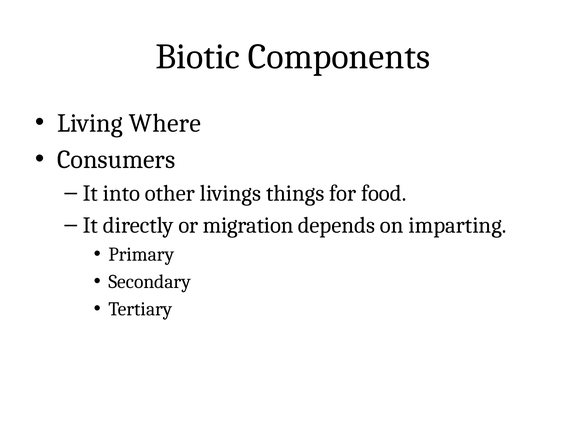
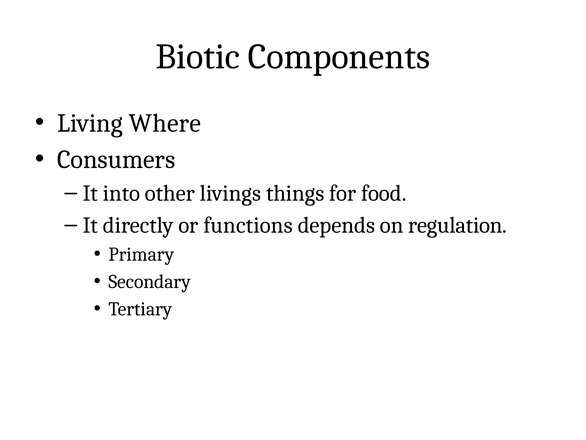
migration: migration -> functions
imparting: imparting -> regulation
